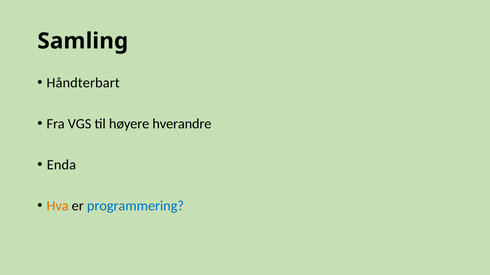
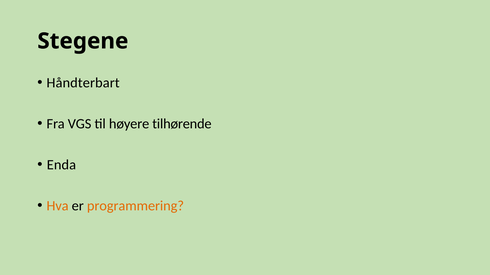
Samling: Samling -> Stegene
hverandre: hverandre -> tilhørende
programmering colour: blue -> orange
